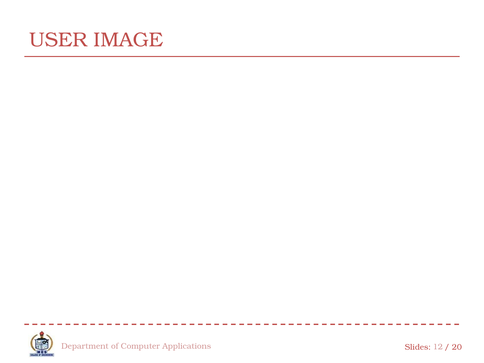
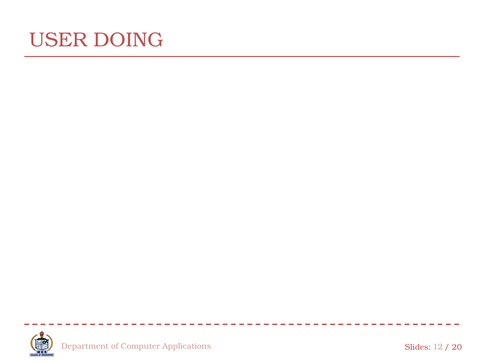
IMAGE: IMAGE -> DOING
